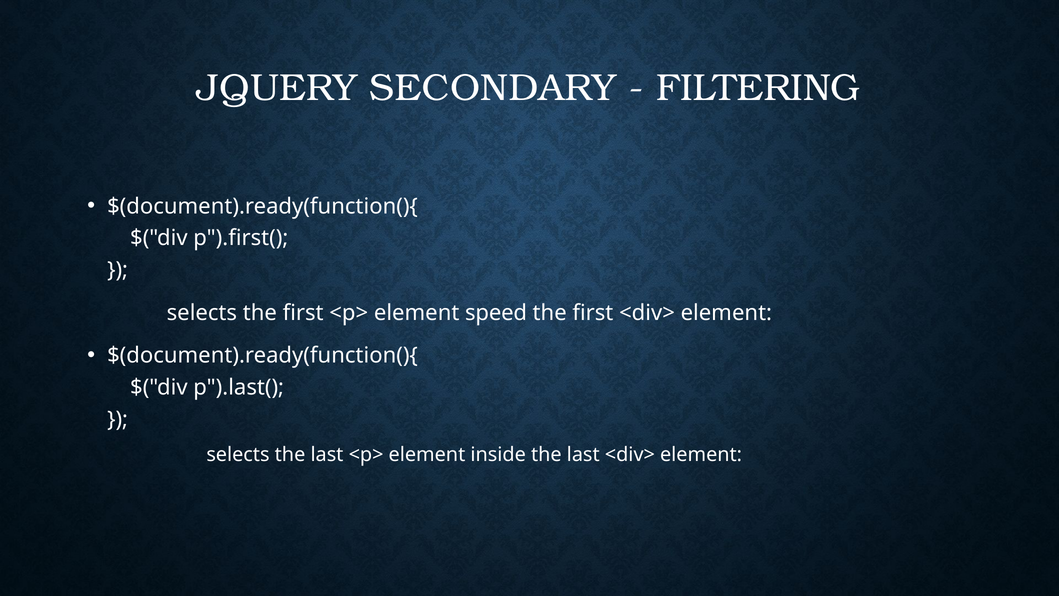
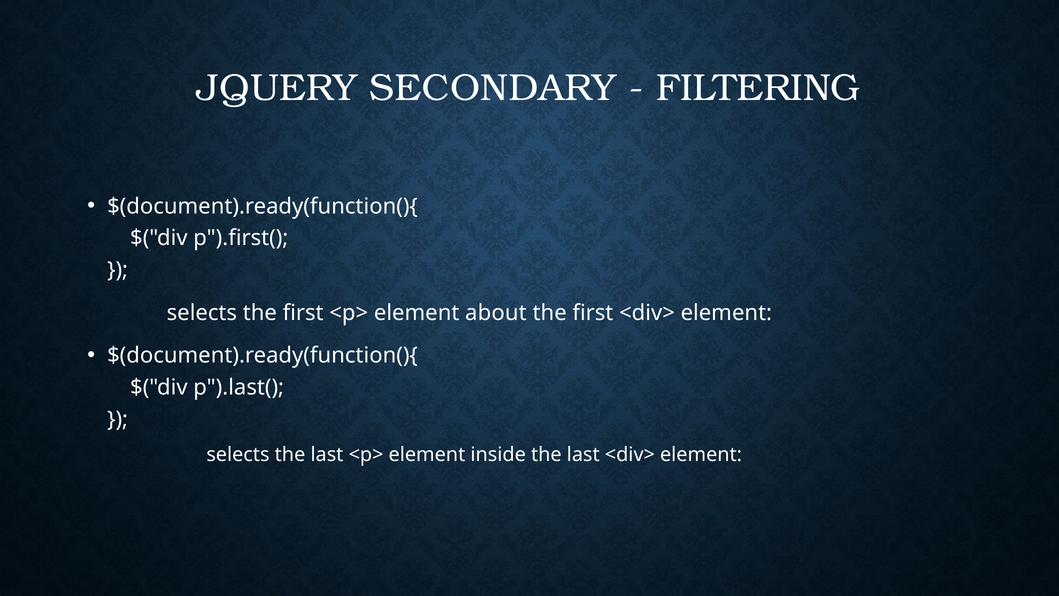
speed: speed -> about
